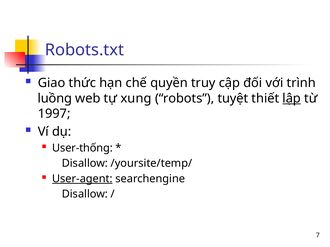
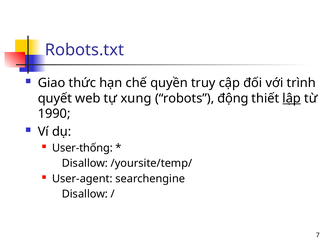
luồng: luồng -> quyết
tuyệt: tuyệt -> động
1997: 1997 -> 1990
User-agent underline: present -> none
